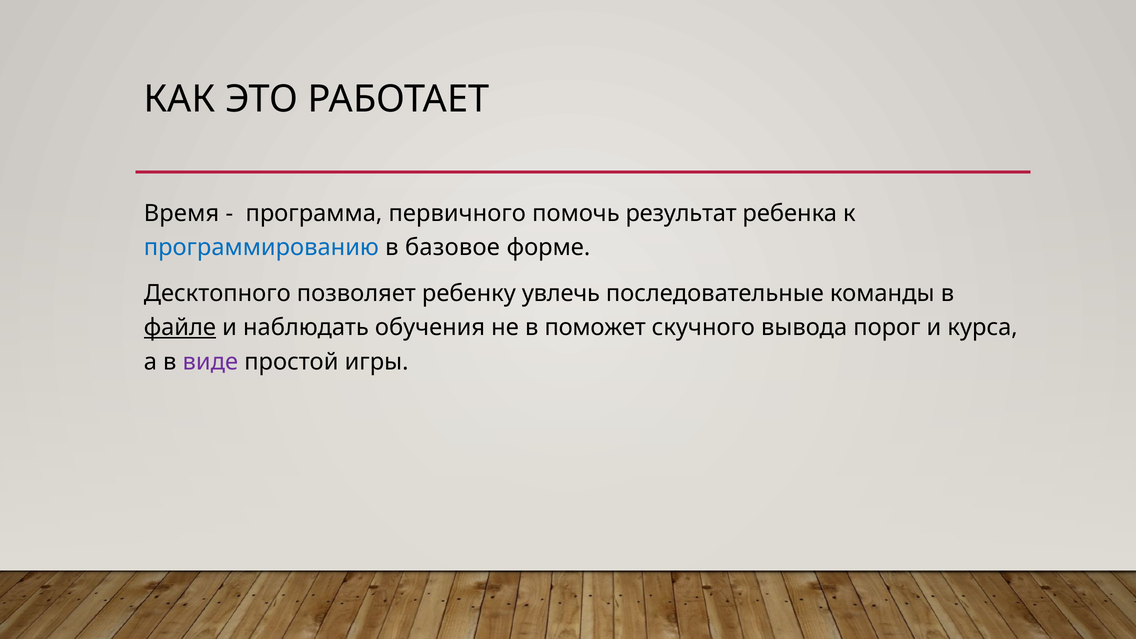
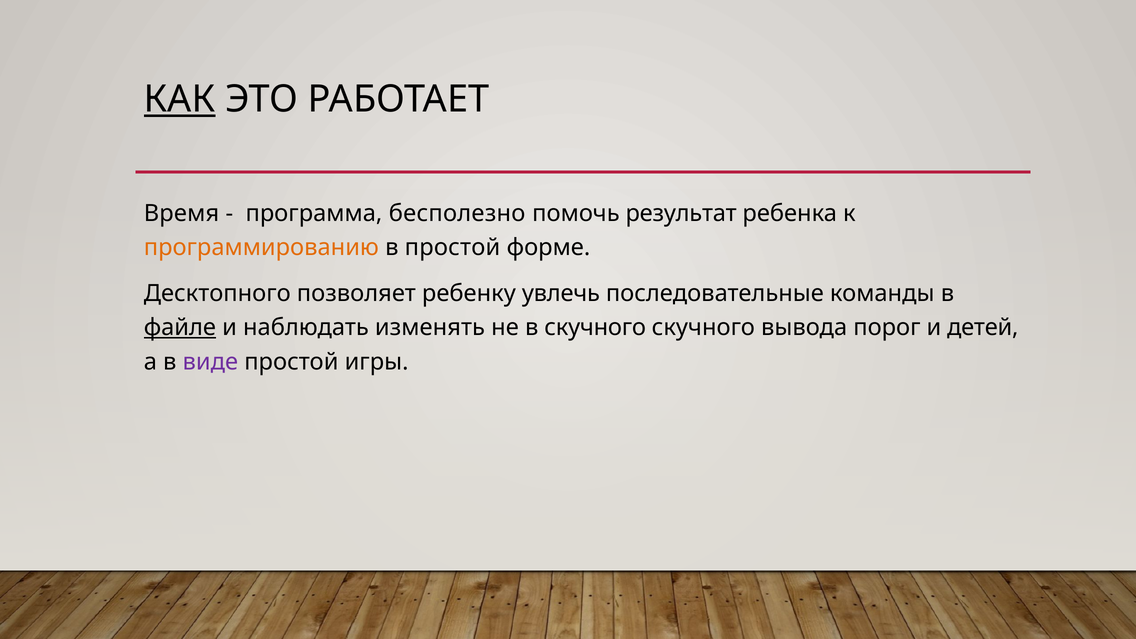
КАК underline: none -> present
первичного: первичного -> бесполезно
программированию colour: blue -> orange
в базовое: базовое -> простой
обучения: обучения -> изменять
в поможет: поможет -> скучного
курса: курса -> детей
